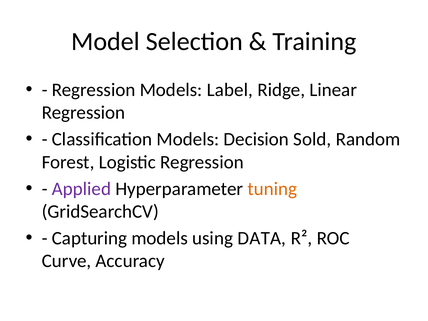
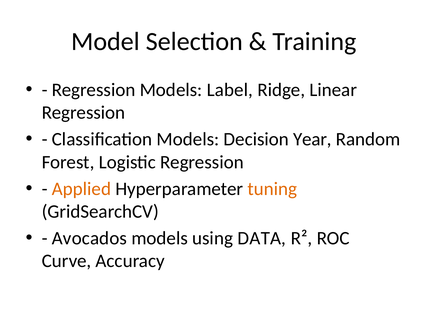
Sold: Sold -> Year
Applied colour: purple -> orange
Capturing: Capturing -> Avocados
